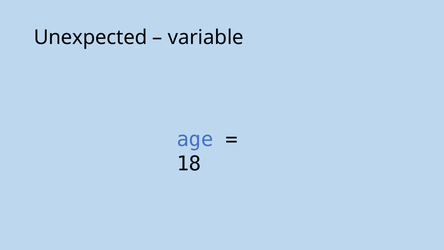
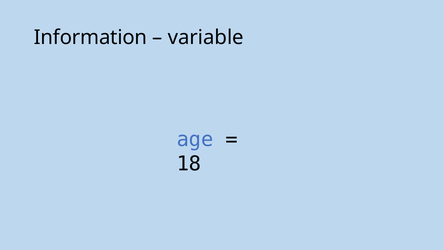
Unexpected: Unexpected -> Information
